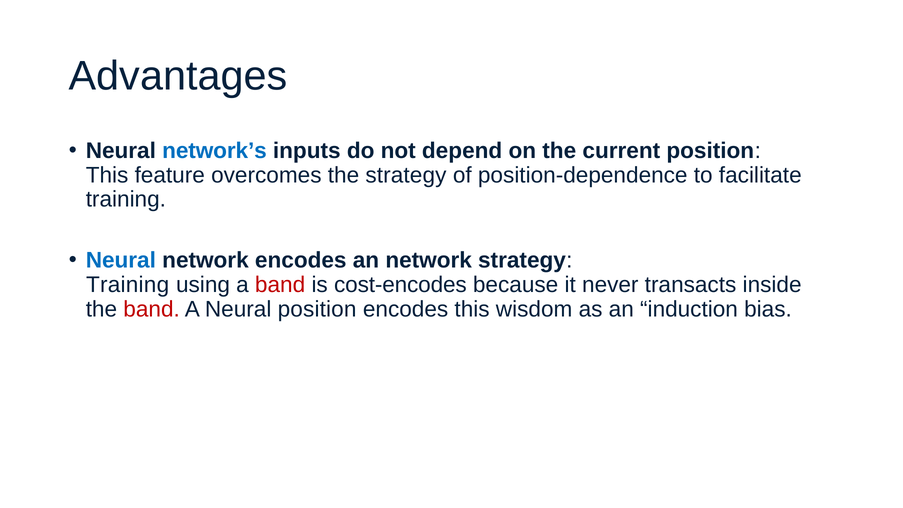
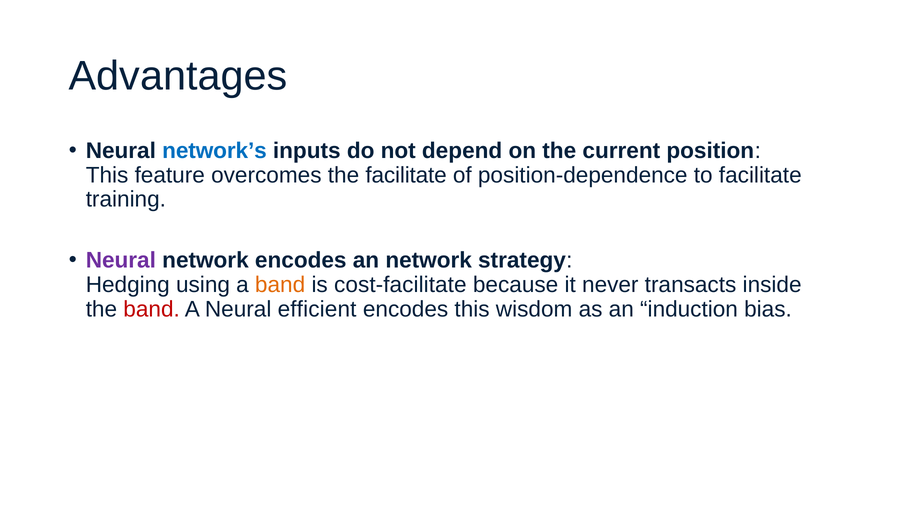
the strategy: strategy -> facilitate
Neural at (121, 260) colour: blue -> purple
Training at (128, 285): Training -> Hedging
band at (280, 285) colour: red -> orange
cost-encodes: cost-encodes -> cost-facilitate
Neural position: position -> efficient
